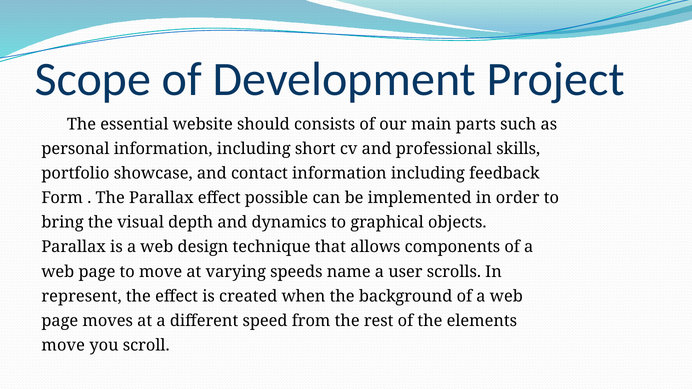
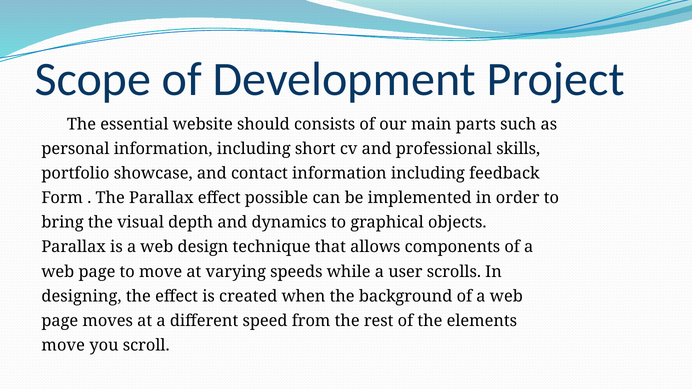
name: name -> while
represent: represent -> designing
